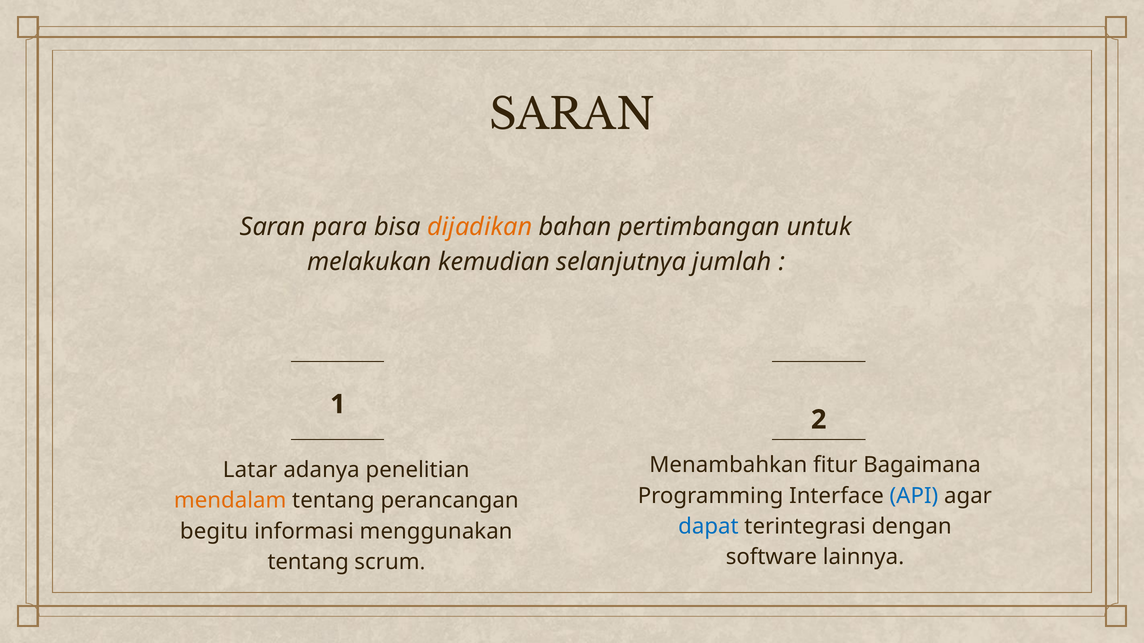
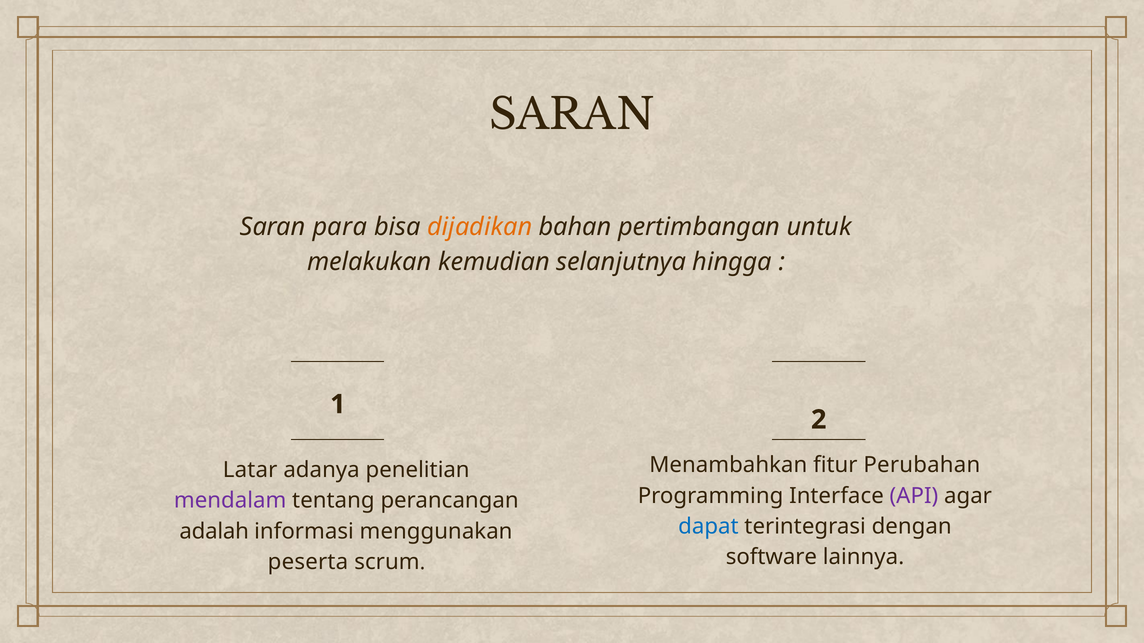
jumlah: jumlah -> hingga
Bagaimana: Bagaimana -> Perubahan
API colour: blue -> purple
mendalam colour: orange -> purple
begitu: begitu -> adalah
tentang at (308, 562): tentang -> peserta
